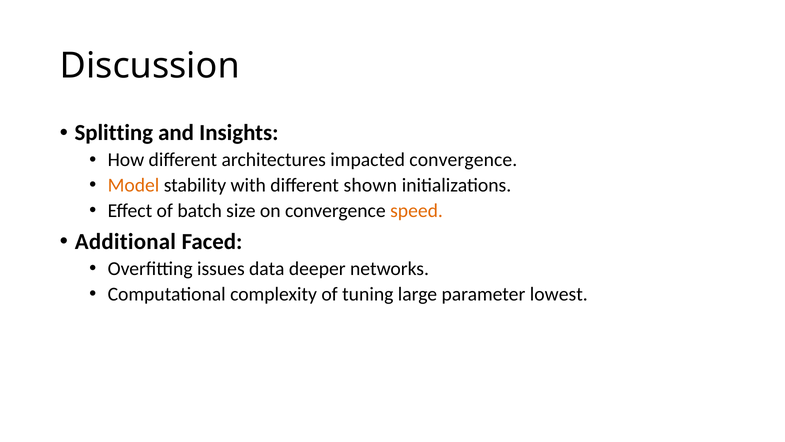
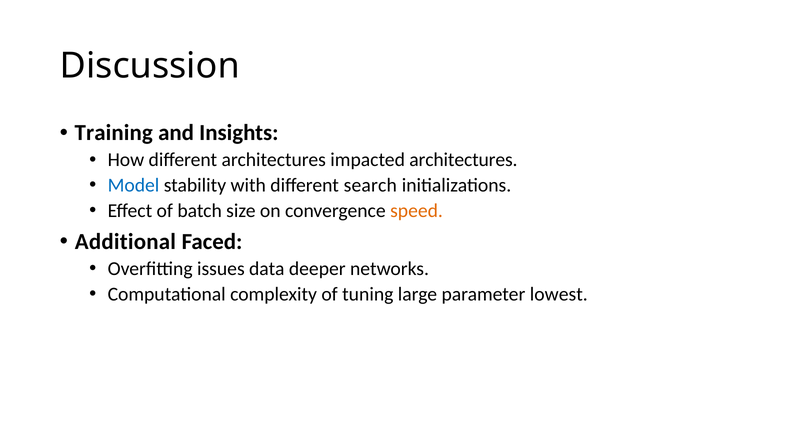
Splitting: Splitting -> Training
impacted convergence: convergence -> architectures
Model colour: orange -> blue
shown: shown -> search
